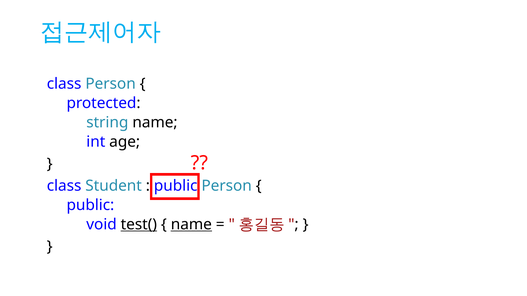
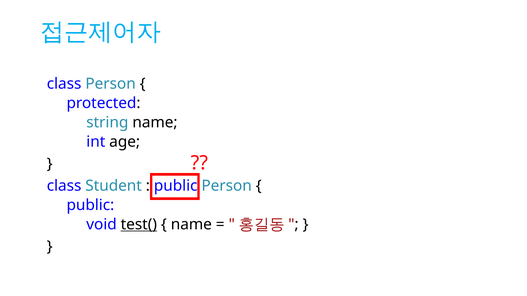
name at (191, 225) underline: present -> none
